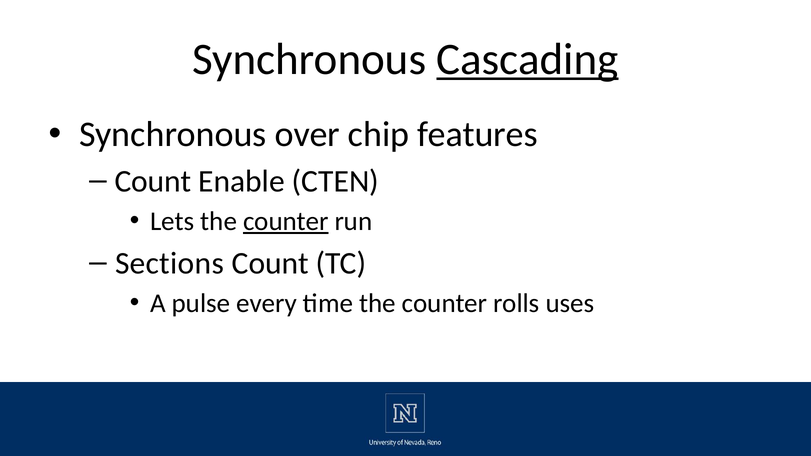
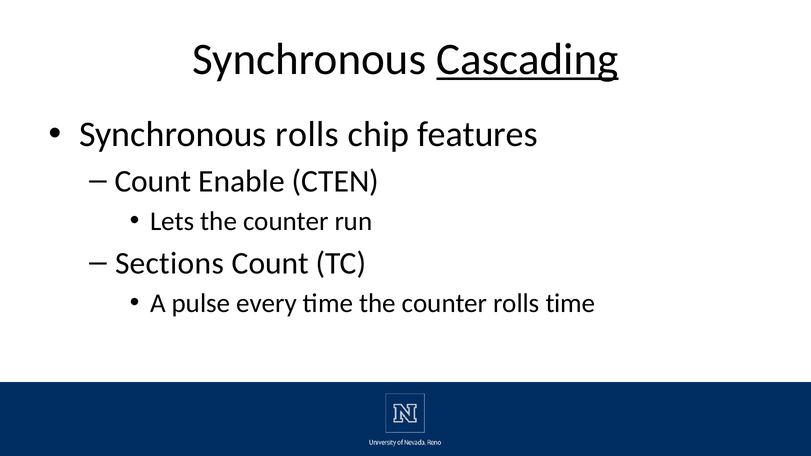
Synchronous over: over -> rolls
counter at (286, 221) underline: present -> none
rolls uses: uses -> time
